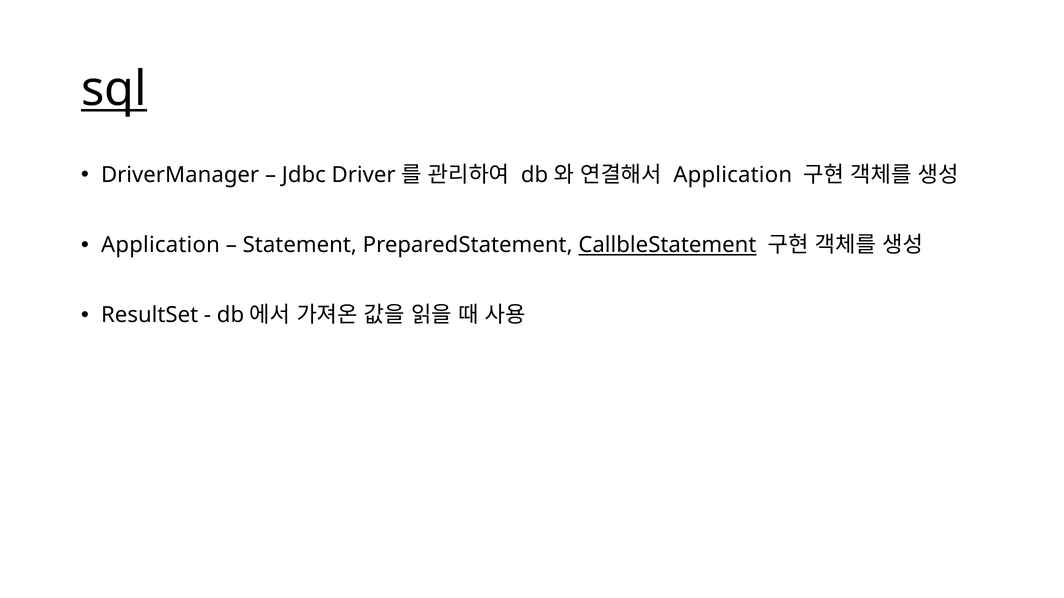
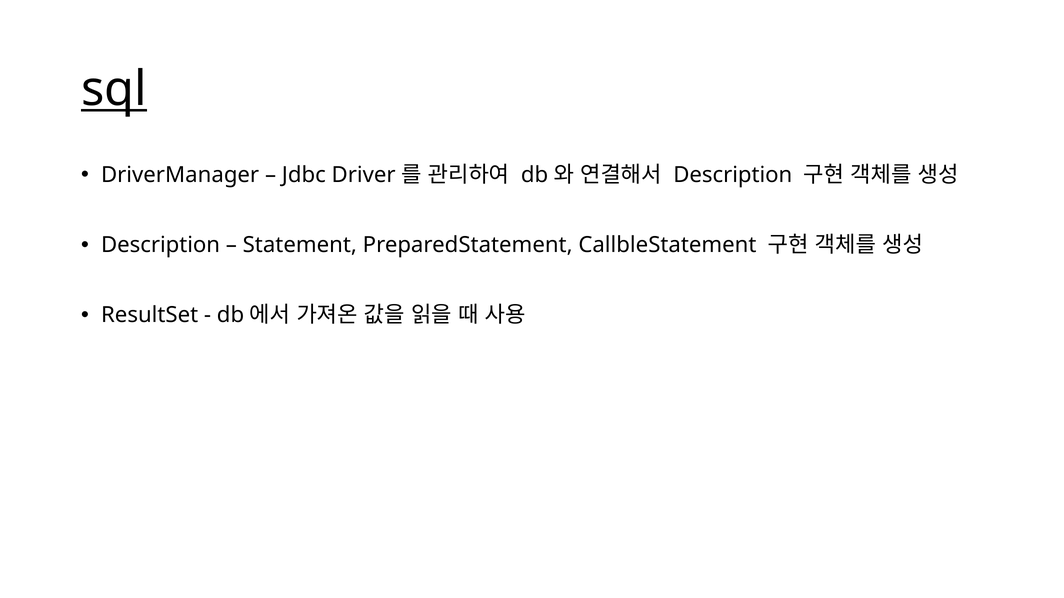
Application at (733, 175): Application -> Description
Application at (160, 245): Application -> Description
CallbleStatement underline: present -> none
